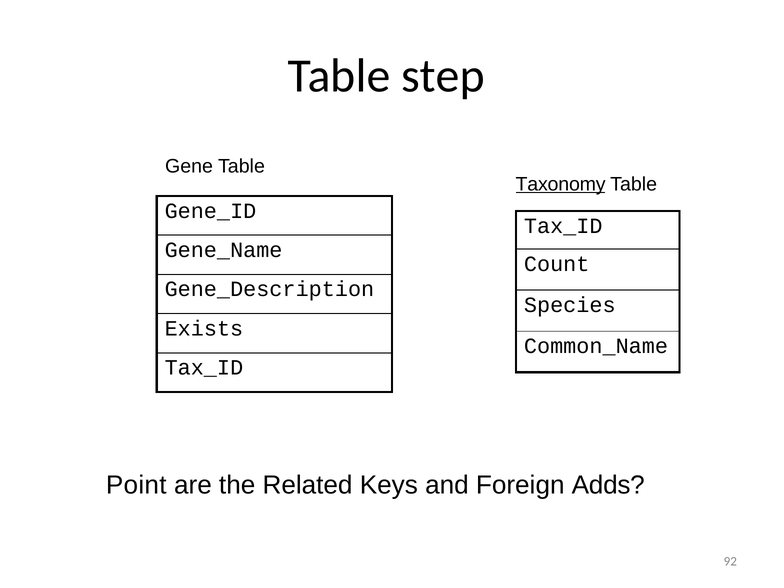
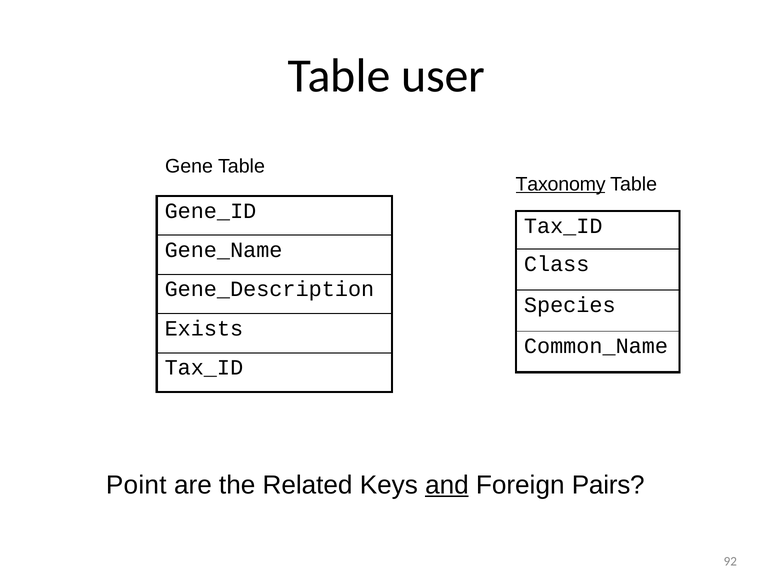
step: step -> user
Count: Count -> Class
and underline: none -> present
Adds: Adds -> Pairs
